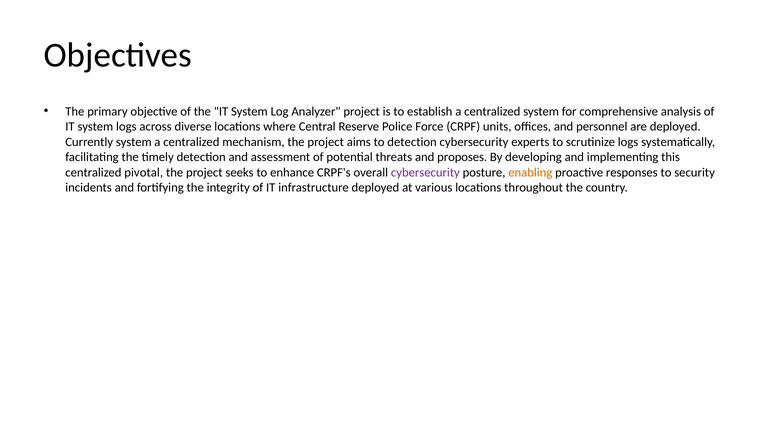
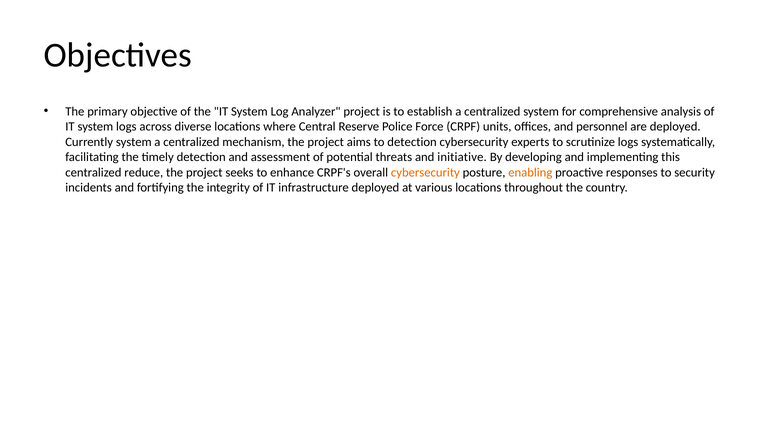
proposes: proposes -> initiative
pivotal: pivotal -> reduce
cybersecurity at (425, 172) colour: purple -> orange
